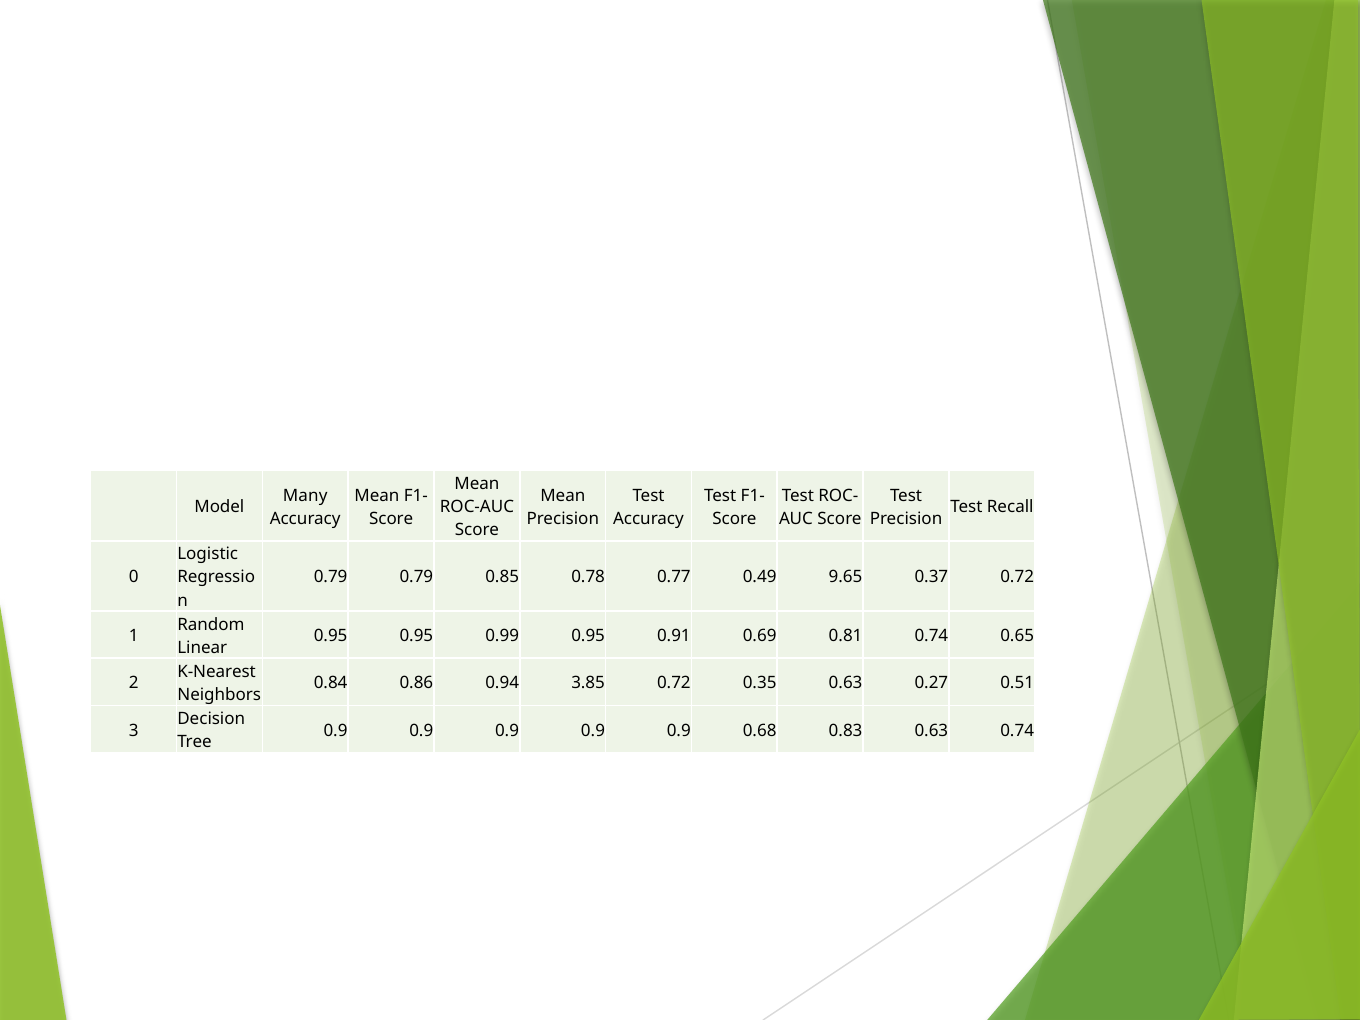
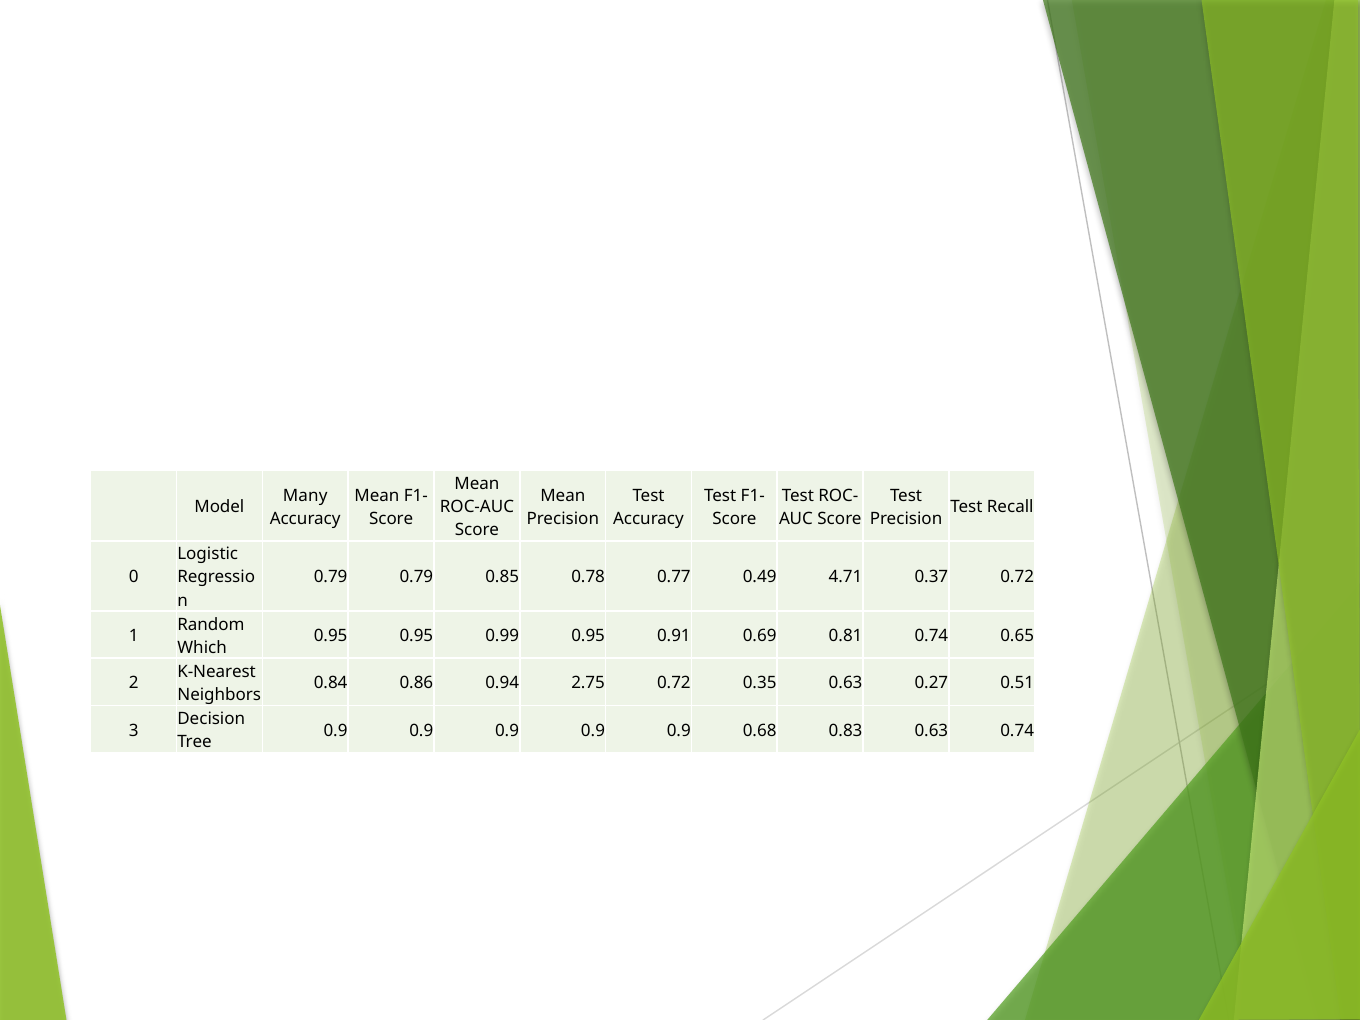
9.65: 9.65 -> 4.71
Linear: Linear -> Which
3.85: 3.85 -> 2.75
